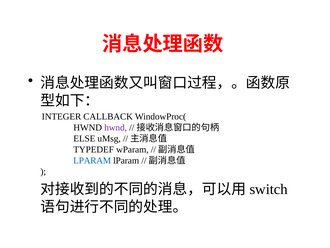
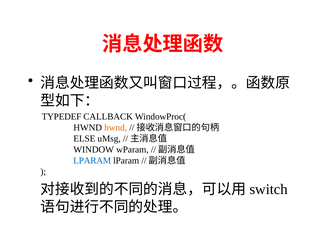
INTEGER: INTEGER -> TYPEDEF
hwnd at (116, 127) colour: purple -> orange
TYPEDEF: TYPEDEF -> WINDOW
